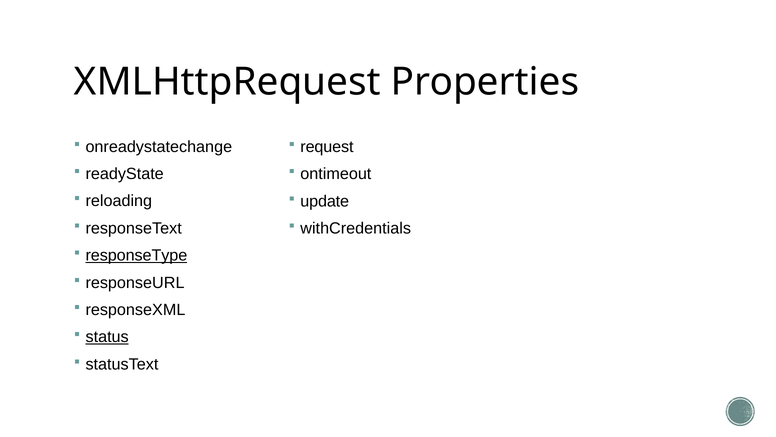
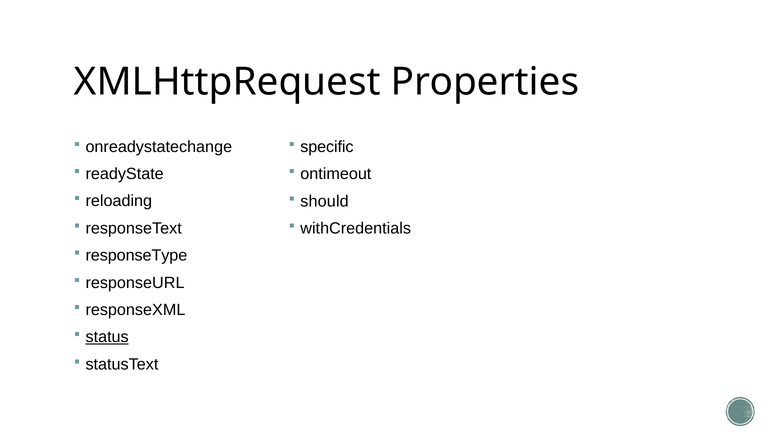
request: request -> specific
update: update -> should
responseType underline: present -> none
